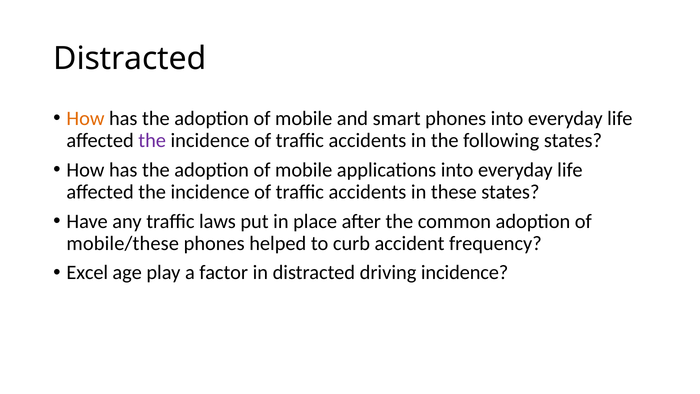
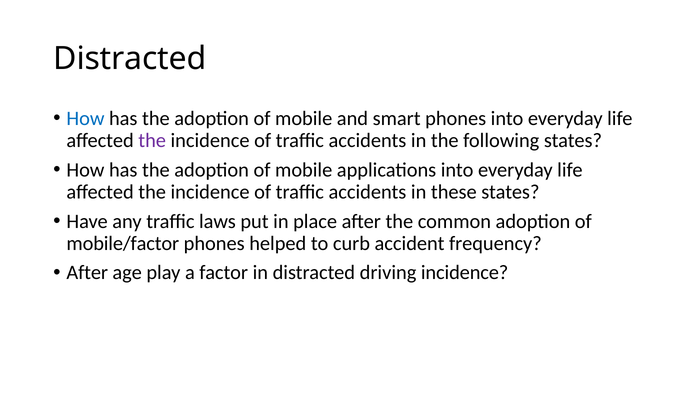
How at (85, 118) colour: orange -> blue
mobile/these: mobile/these -> mobile/factor
Excel at (87, 273): Excel -> After
